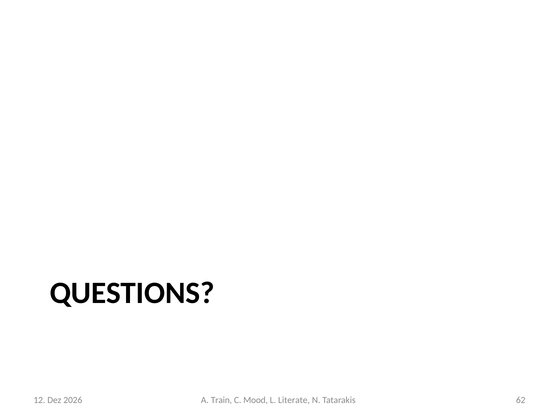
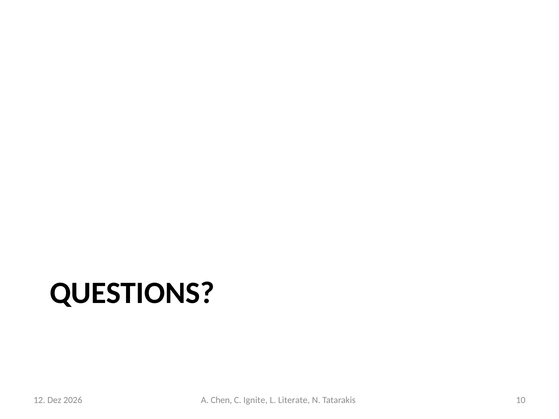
Train: Train -> Chen
Mood: Mood -> Ignite
62: 62 -> 10
